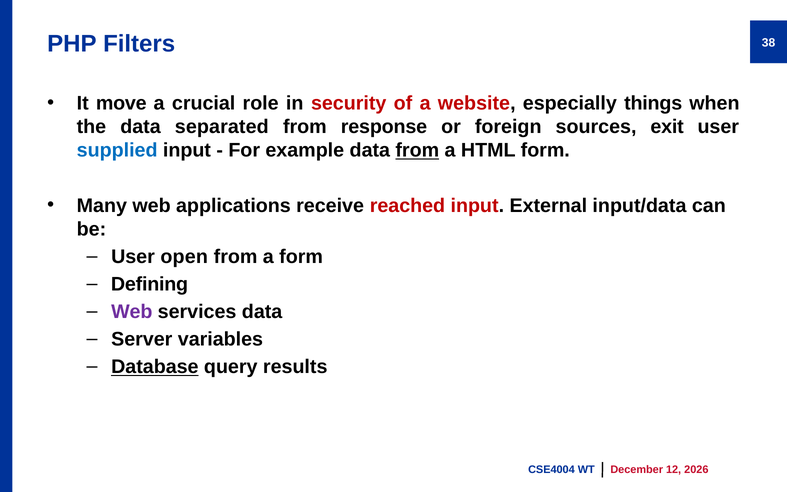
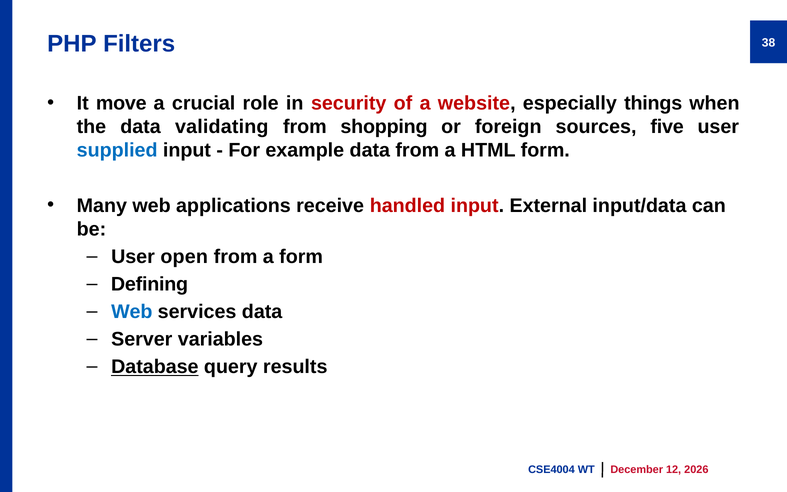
separated: separated -> validating
response: response -> shopping
exit: exit -> five
from at (417, 150) underline: present -> none
reached: reached -> handled
Web at (132, 312) colour: purple -> blue
